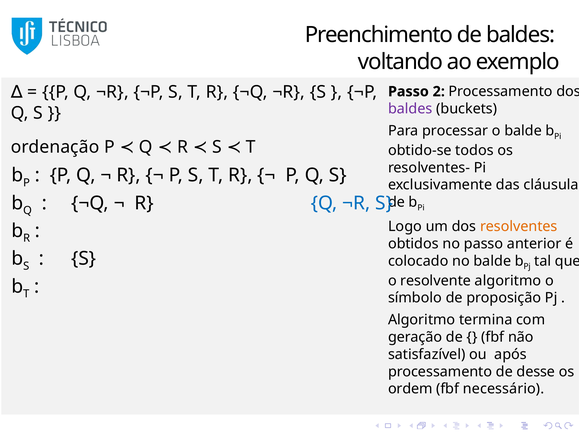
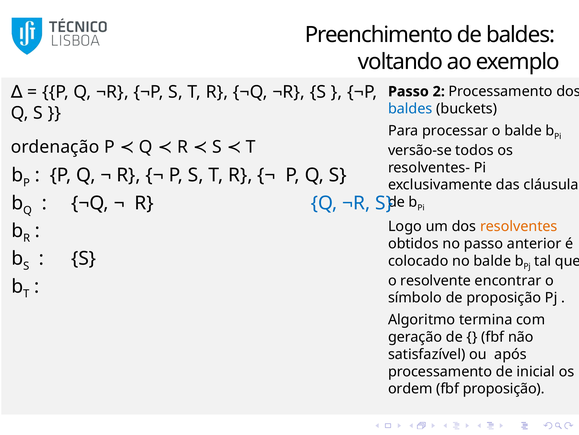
baldes at (410, 109) colour: purple -> blue
obtido-se: obtido-se -> versão-se
resolvente algoritmo: algoritmo -> encontrar
desse: desse -> inicial
fbf necessário: necessário -> proposição
